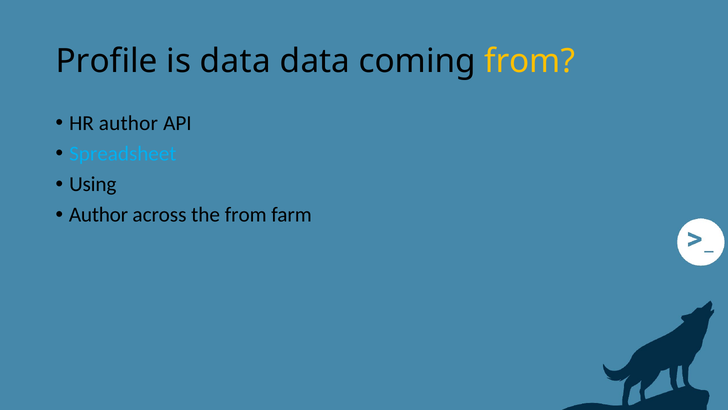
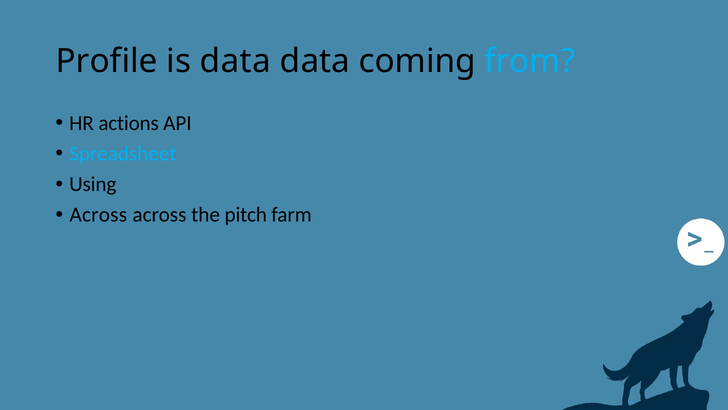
from at (530, 61) colour: yellow -> light blue
HR author: author -> actions
Author at (99, 215): Author -> Across
the from: from -> pitch
